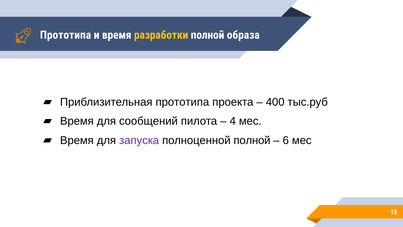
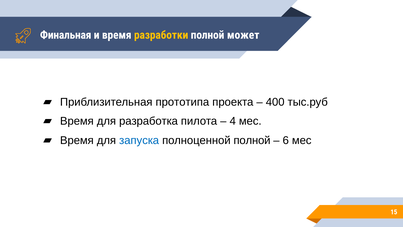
Прототипа at (66, 35): Прототипа -> Финальная
образа: образа -> может
сообщений: сообщений -> разработка
запуска colour: purple -> blue
